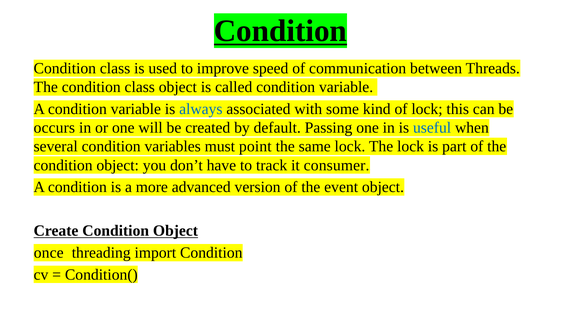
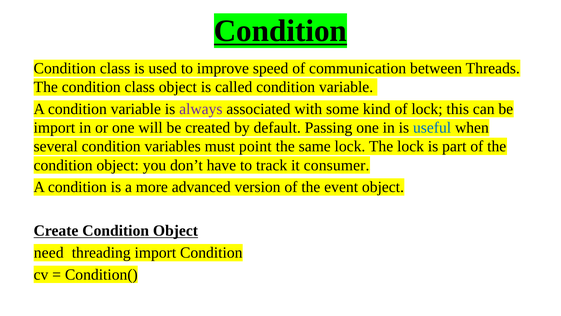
always colour: blue -> purple
occurs at (54, 128): occurs -> import
once: once -> need
